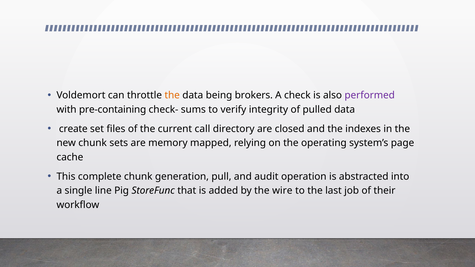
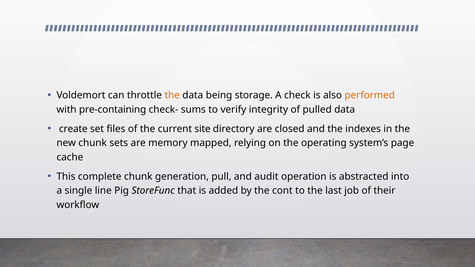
brokers: brokers -> storage
performed colour: purple -> orange
call: call -> site
wire: wire -> cont
